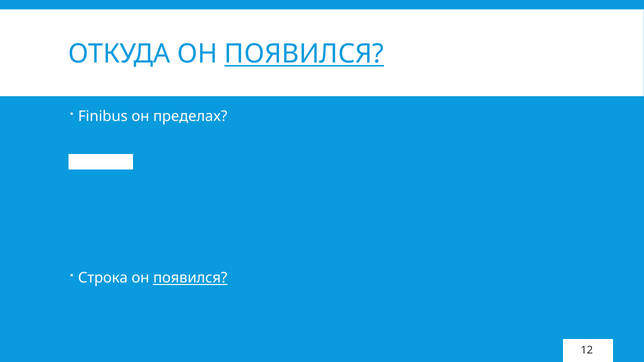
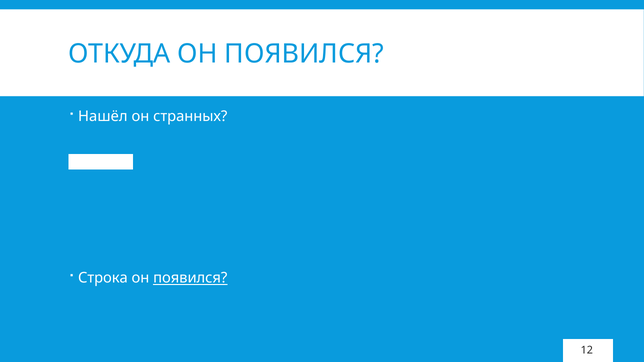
ПОЯВИЛСЯ at (304, 54) underline: present -> none
Finibus: Finibus -> Нашёл
пределах: пределах -> странных
